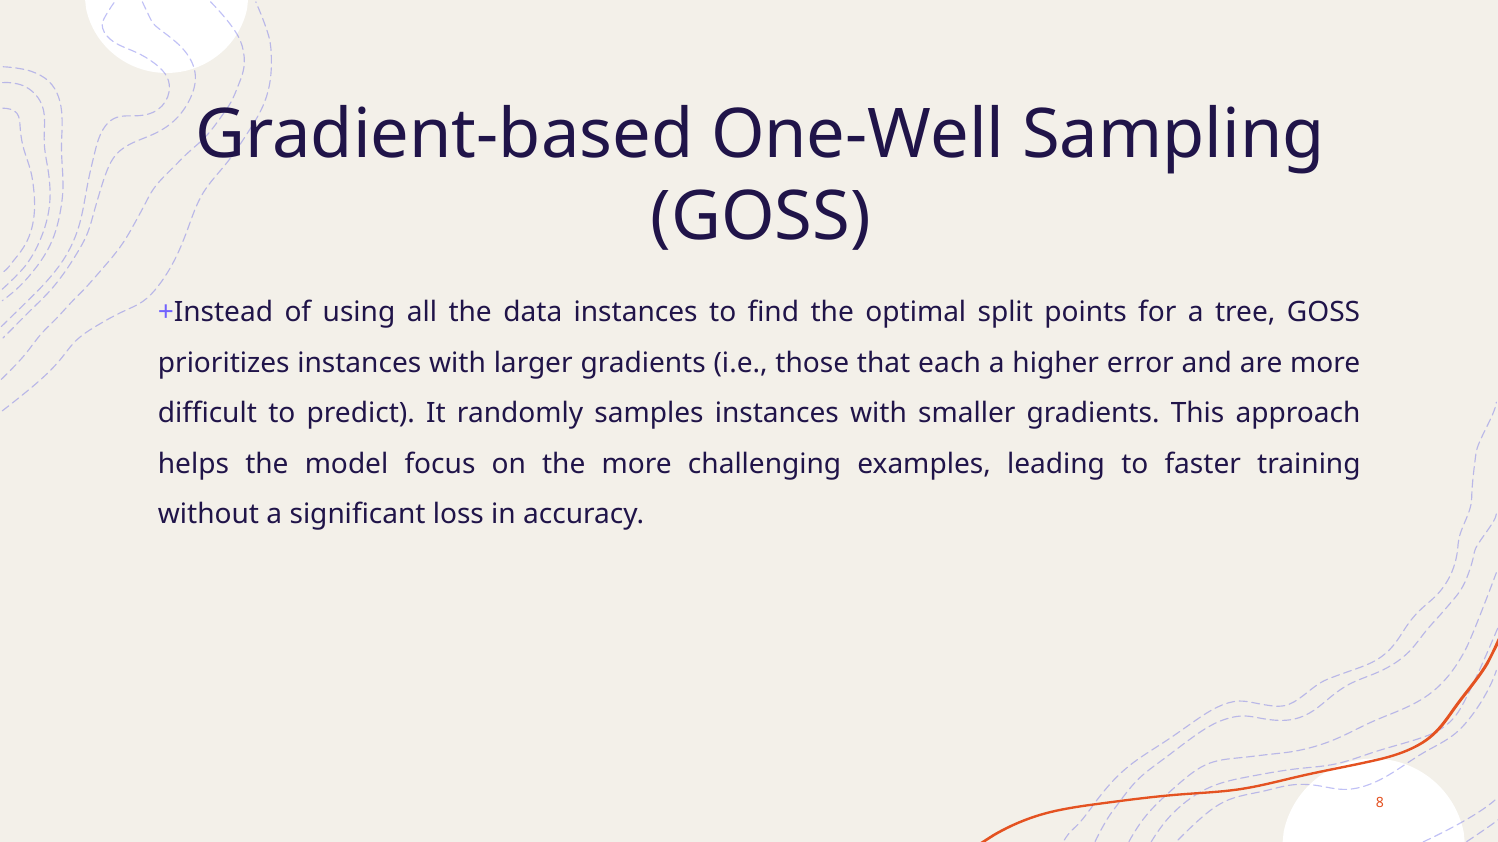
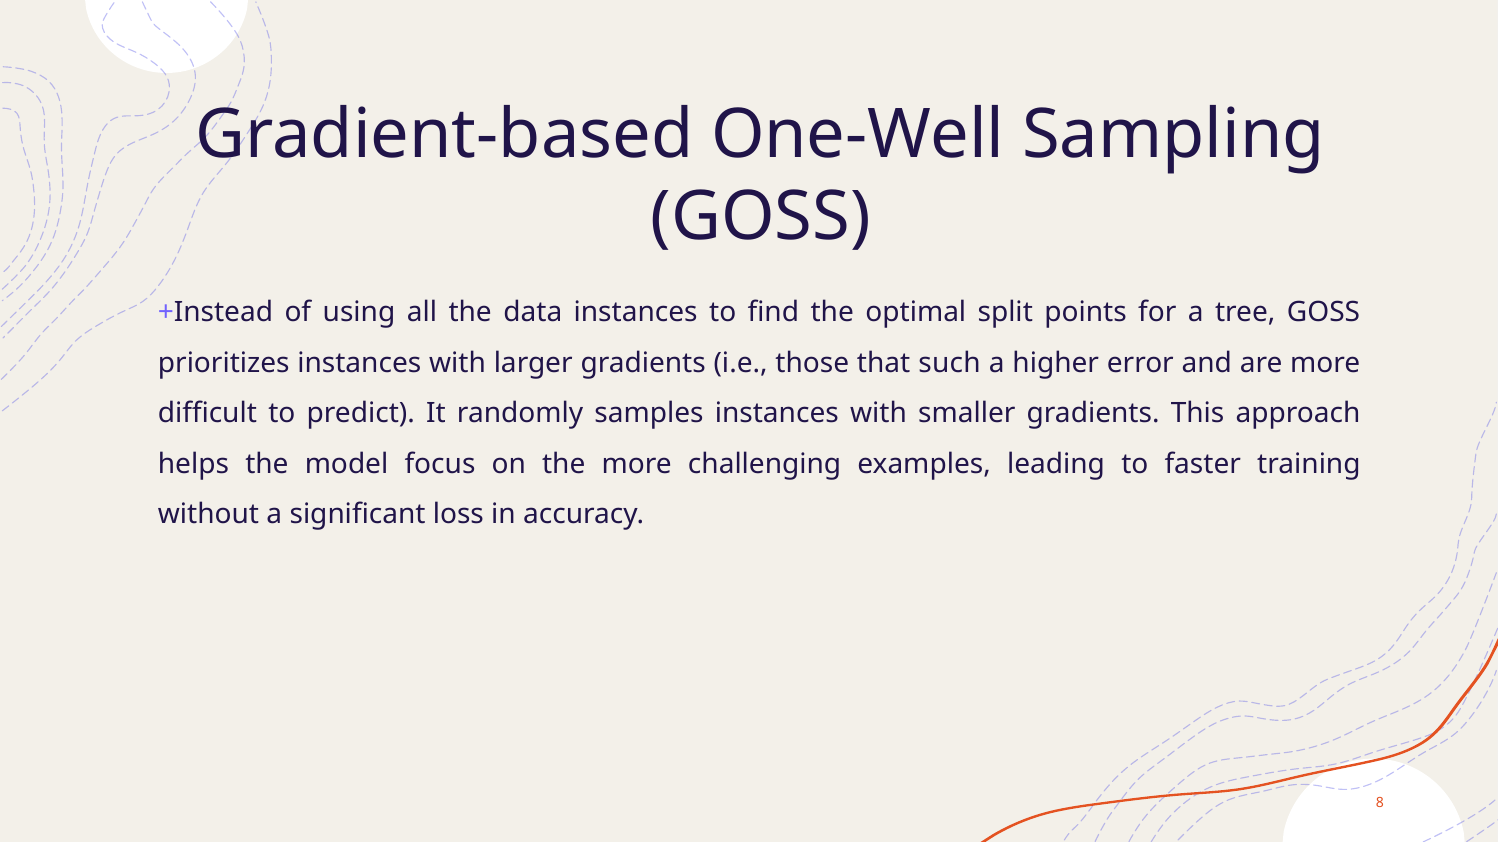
each: each -> such
